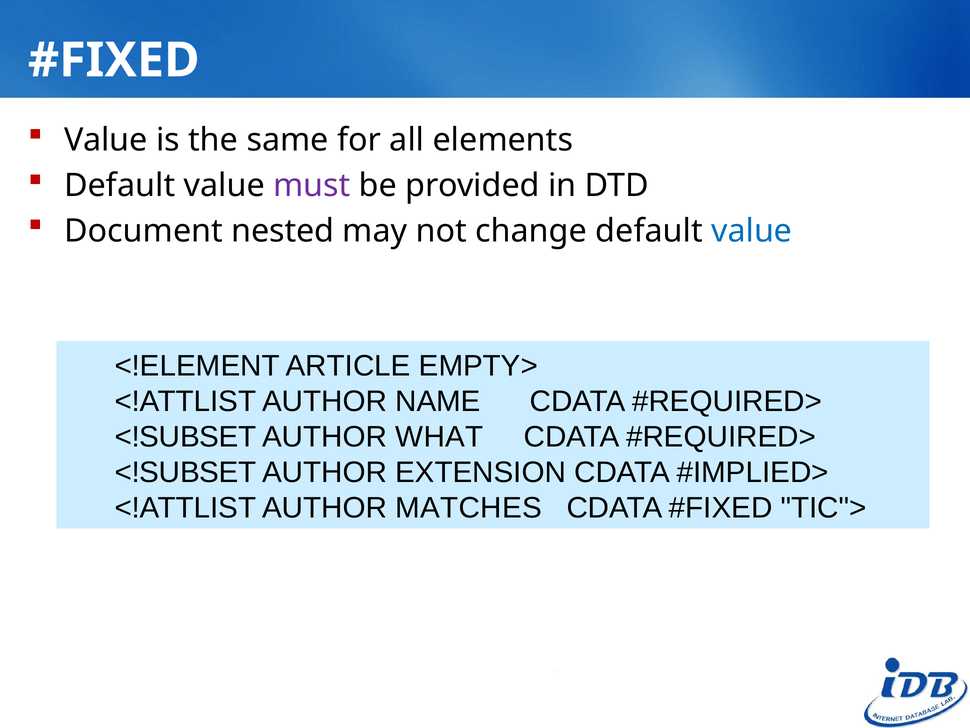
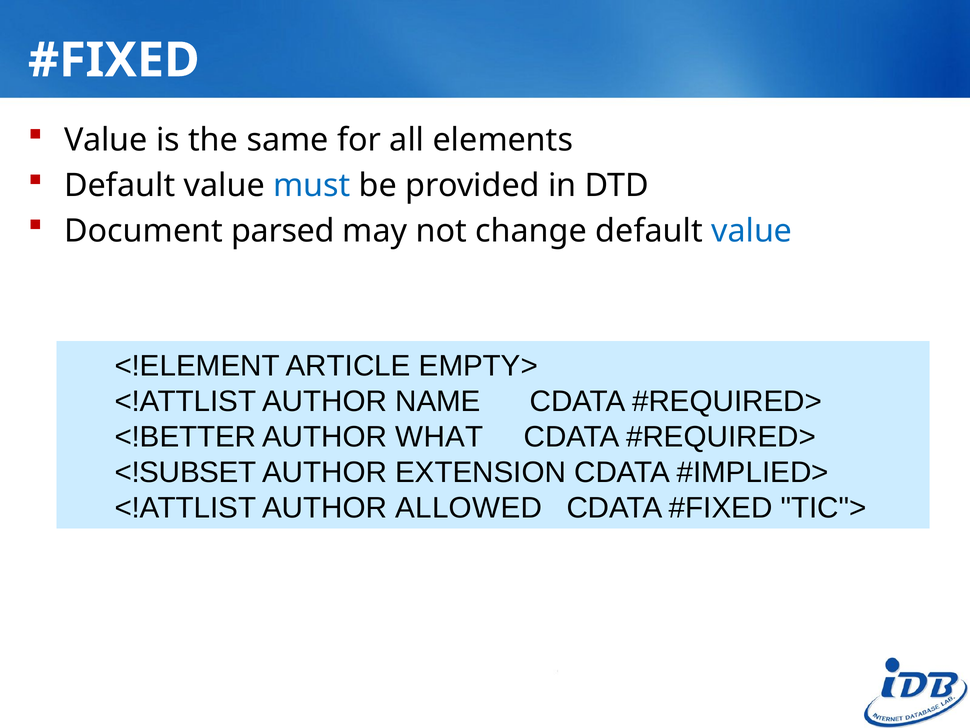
must colour: purple -> blue
nested: nested -> parsed
<!SUBSET at (185, 437): <!SUBSET -> <!BETTER
MATCHES: MATCHES -> ALLOWED
